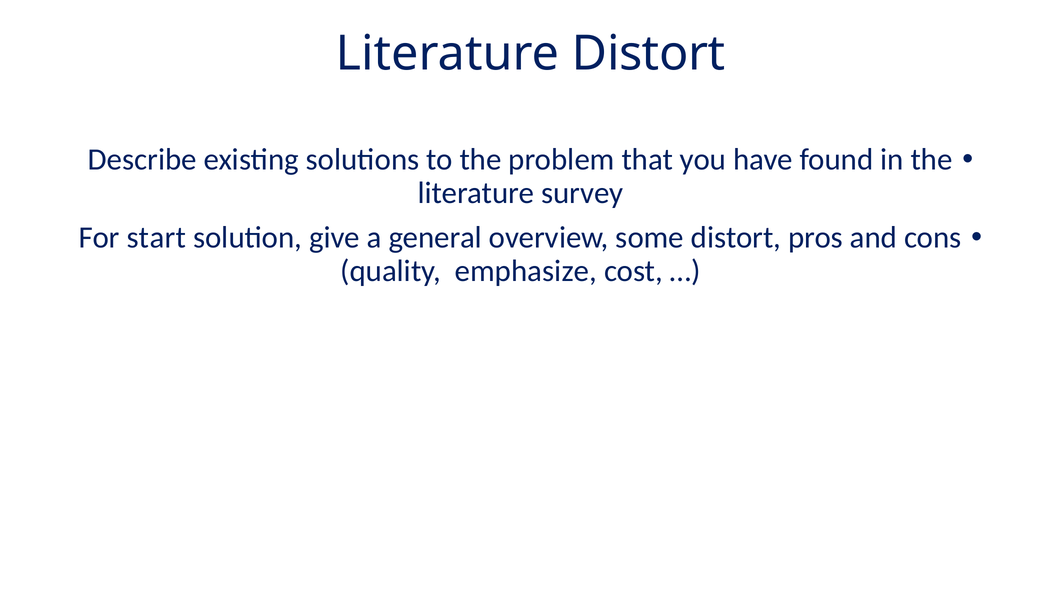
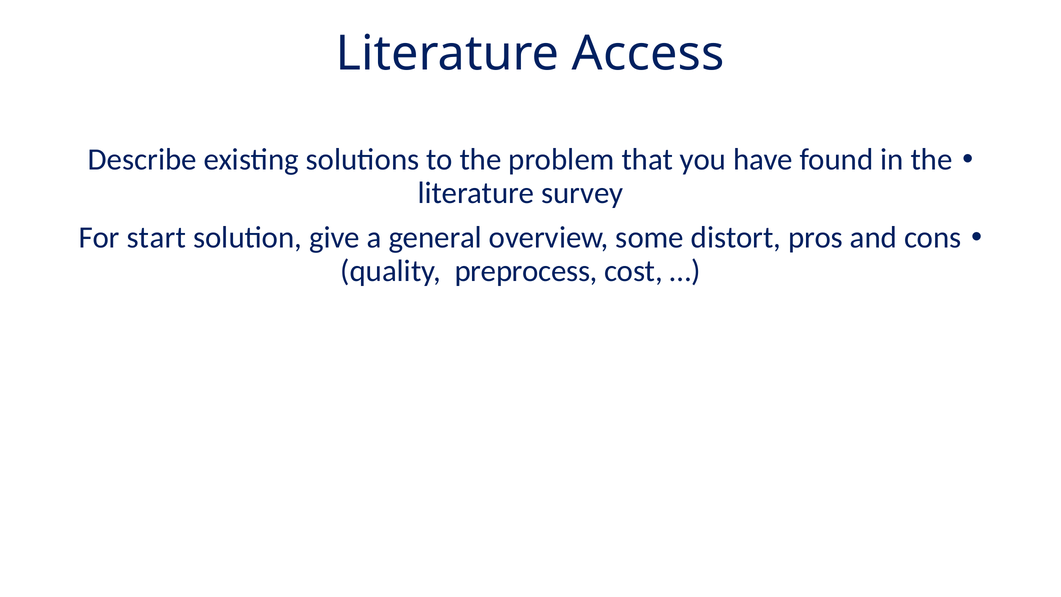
Literature Distort: Distort -> Access
emphasize: emphasize -> preprocess
